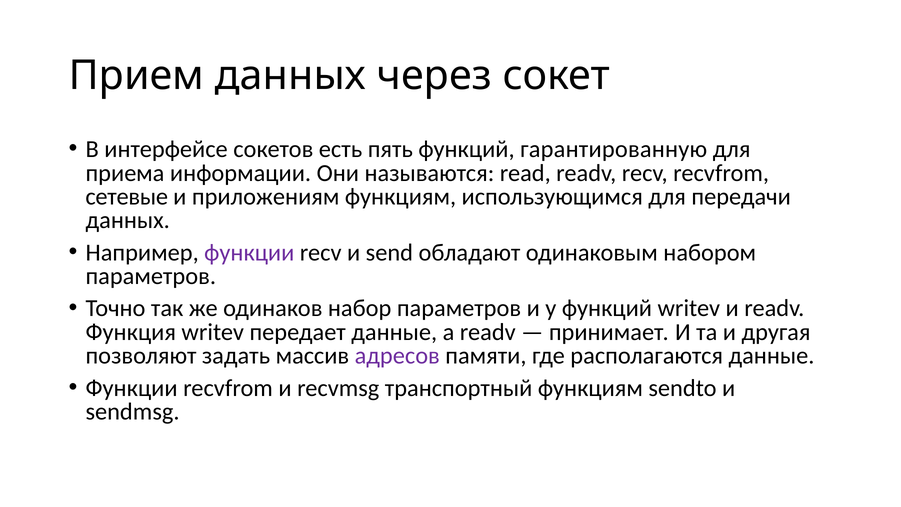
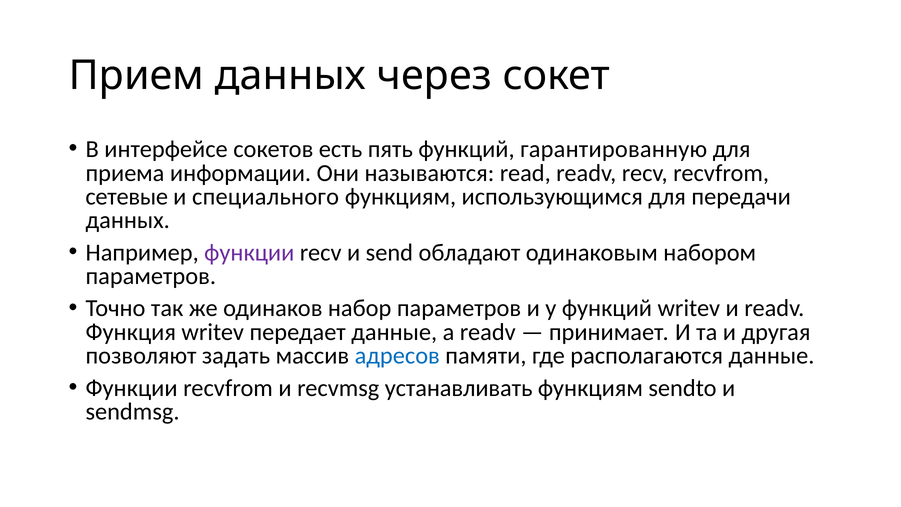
приложениям: приложениям -> специального
адресов colour: purple -> blue
транспортный: транспортный -> устанавливать
